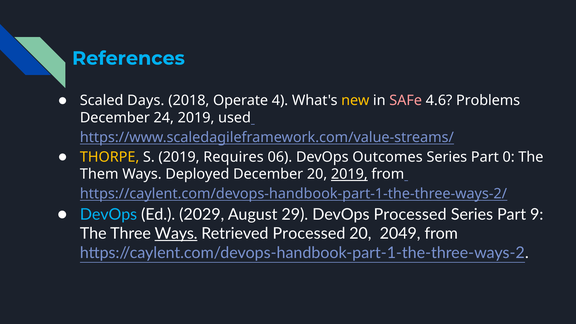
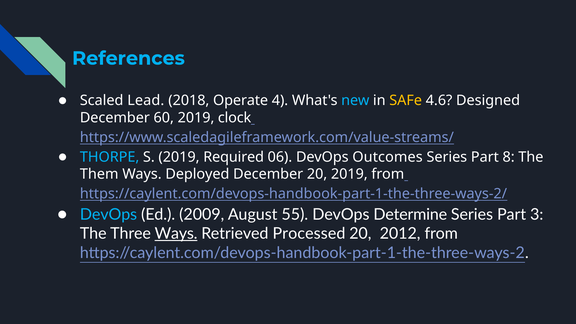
Days: Days -> Lead
new colour: yellow -> light blue
SAFe colour: pink -> yellow
Problems: Problems -> Designed
24: 24 -> 60
used: used -> clock
THORPE colour: yellow -> light blue
Requires: Requires -> Required
0: 0 -> 8
2019 at (349, 174) underline: present -> none
2029: 2029 -> 2009
29: 29 -> 55
DevOps Processed: Processed -> Determine
9: 9 -> 3
2049: 2049 -> 2012
